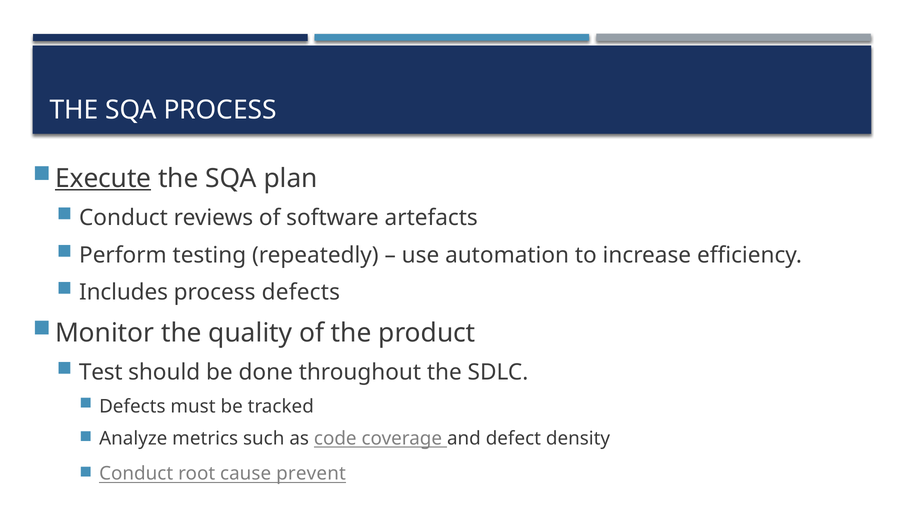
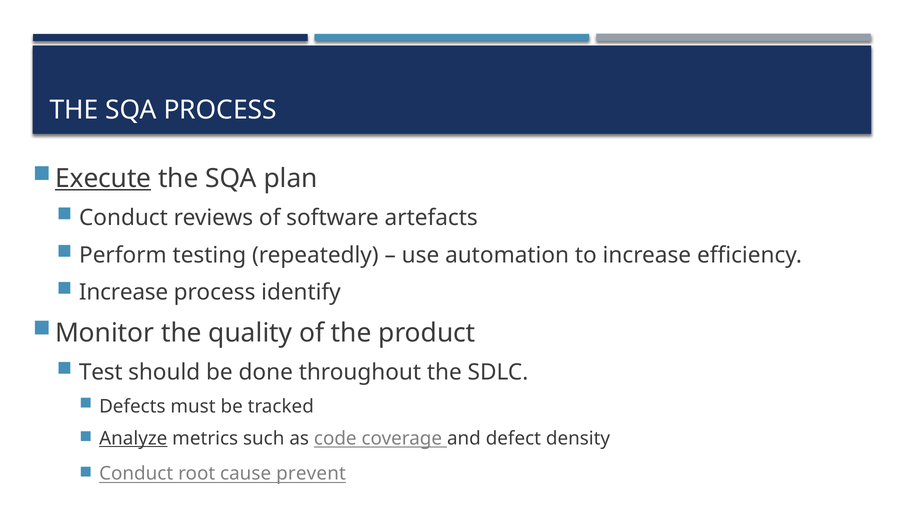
Includes at (124, 292): Includes -> Increase
process defects: defects -> identify
Analyze underline: none -> present
